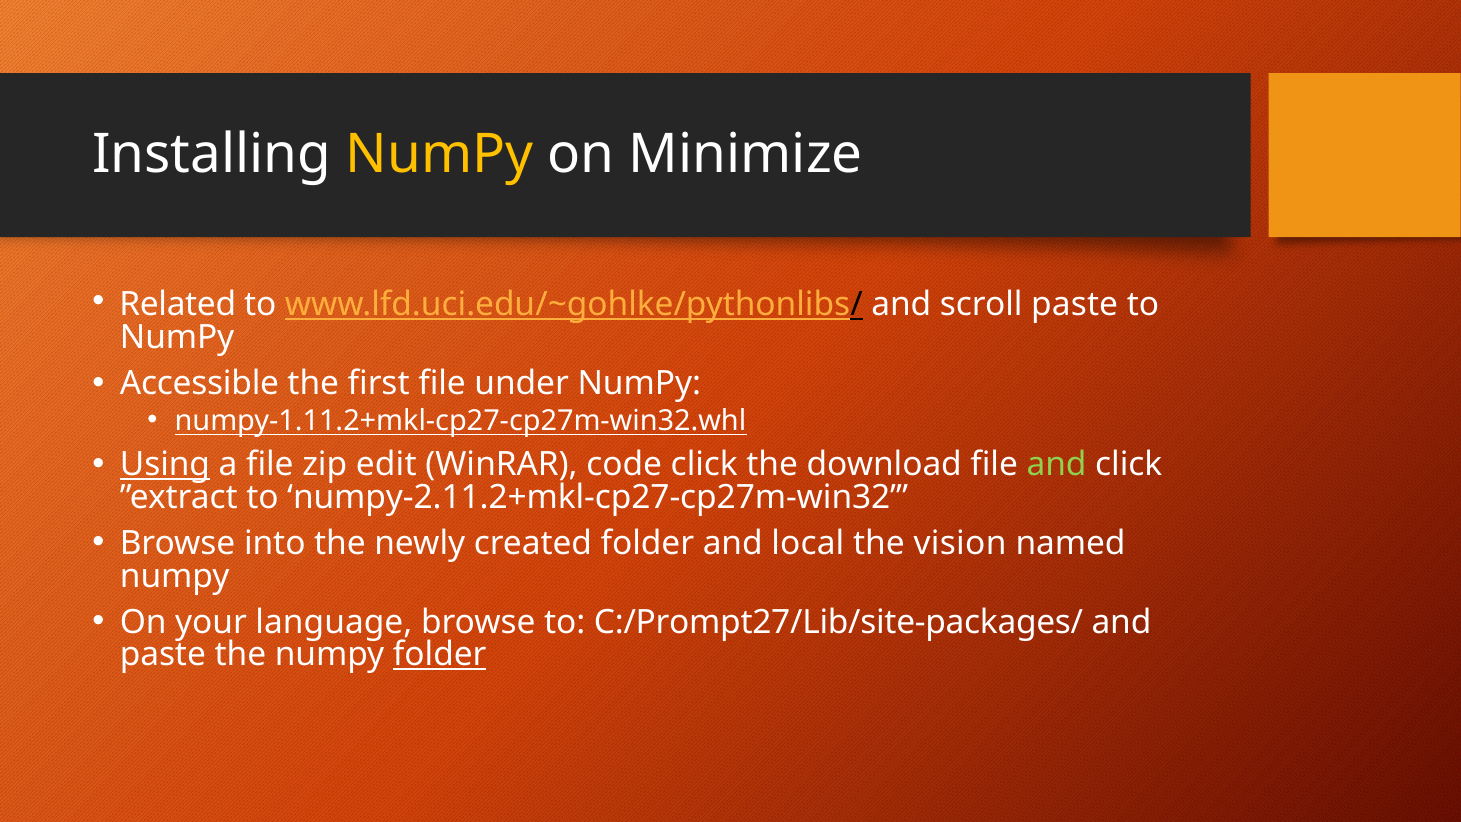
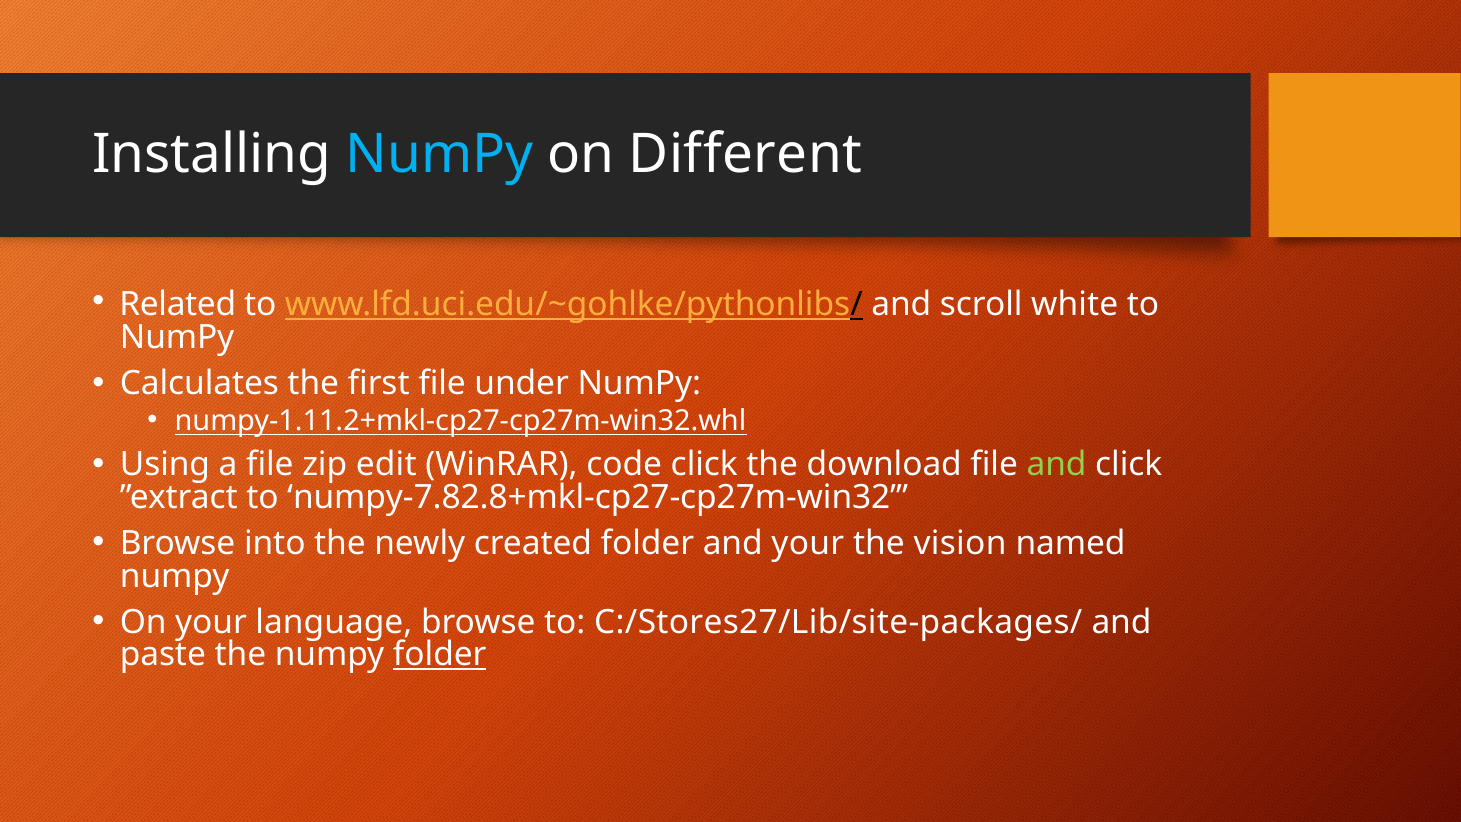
NumPy at (439, 155) colour: yellow -> light blue
Minimize: Minimize -> Different
scroll paste: paste -> white
Accessible: Accessible -> Calculates
Using underline: present -> none
numpy-2.11.2+mkl-cp27-cp27m-win32: numpy-2.11.2+mkl-cp27-cp27m-win32 -> numpy-7.82.8+mkl-cp27-cp27m-win32
and local: local -> your
C:/Prompt27/Lib/site-packages/: C:/Prompt27/Lib/site-packages/ -> C:/Stores27/Lib/site-packages/
